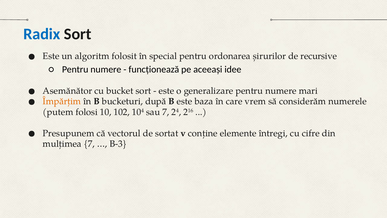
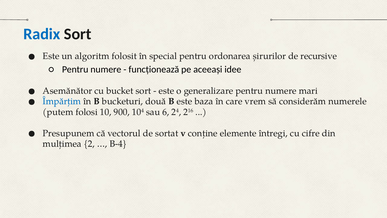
Împărțim colour: orange -> blue
după: după -> două
102: 102 -> 900
sau 7: 7 -> 6
mulțimea 7: 7 -> 2
B-3: B-3 -> B-4
